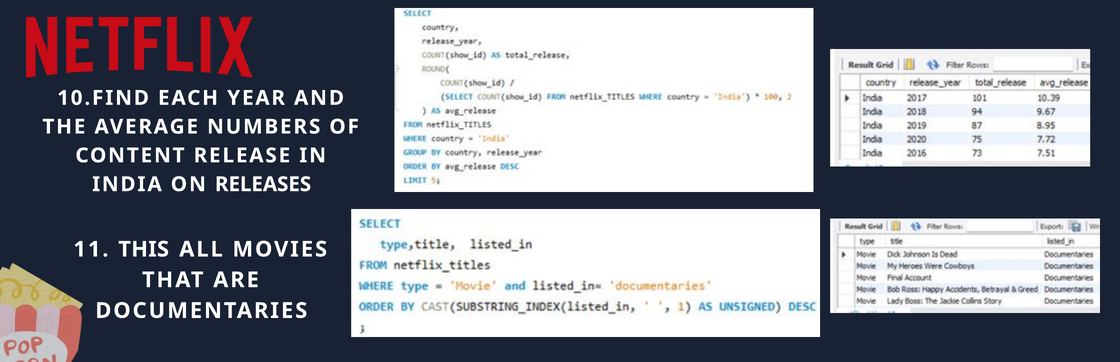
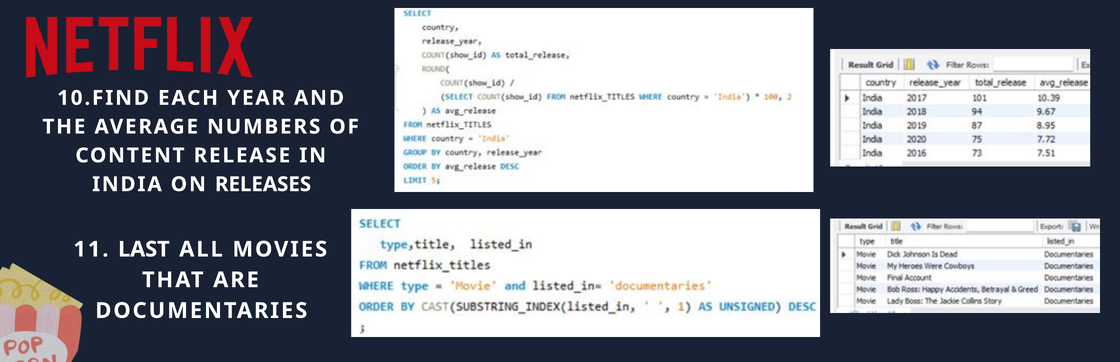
THIS: THIS -> LAST
